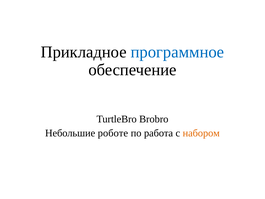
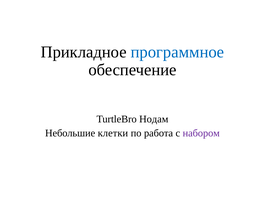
Brobro: Brobro -> Нодам
роботе: роботе -> клетки
набором colour: orange -> purple
